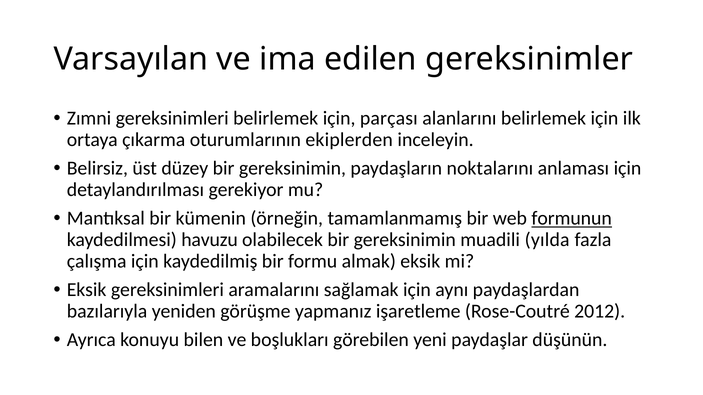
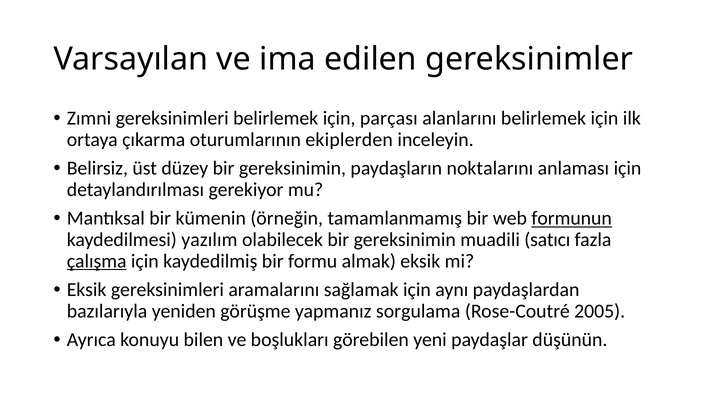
havuzu: havuzu -> yazılım
yılda: yılda -> satıcı
çalışma underline: none -> present
işaretleme: işaretleme -> sorgulama
2012: 2012 -> 2005
